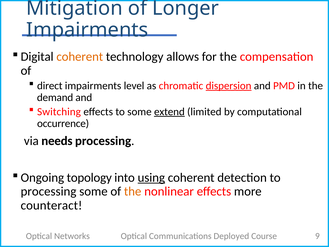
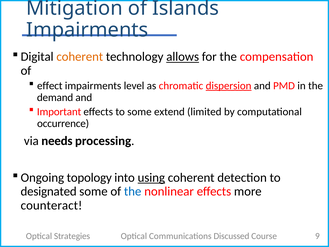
Longer: Longer -> Islands
allows underline: none -> present
direct: direct -> effect
Switching: Switching -> Important
extend underline: present -> none
processing at (49, 191): processing -> designated
the at (133, 191) colour: orange -> blue
Deployed: Deployed -> Discussed
Networks: Networks -> Strategies
